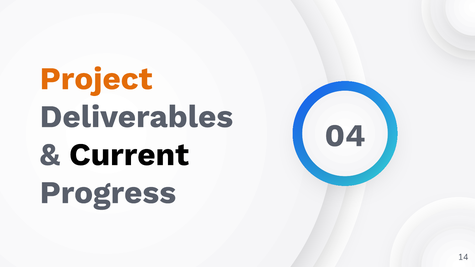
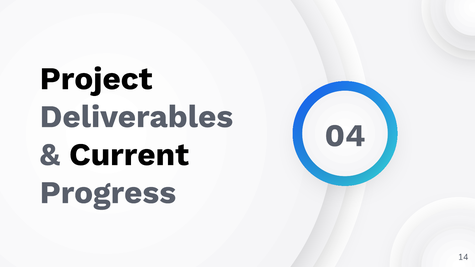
Project colour: orange -> black
